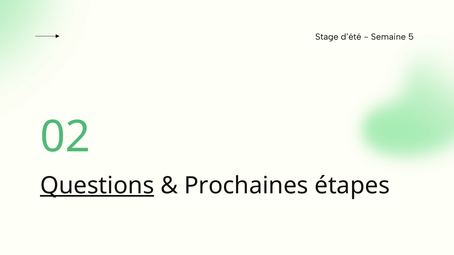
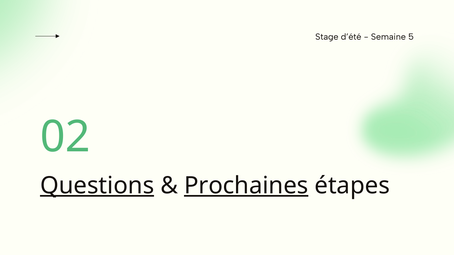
Prochaines underline: none -> present
